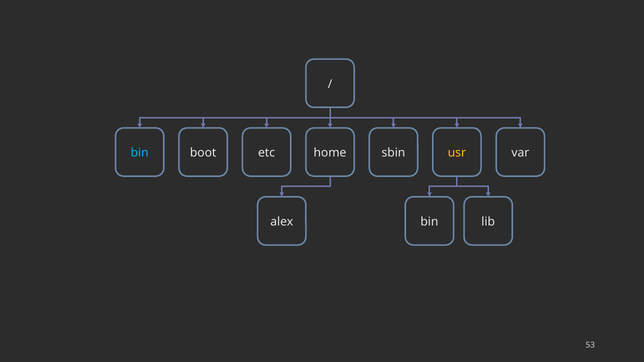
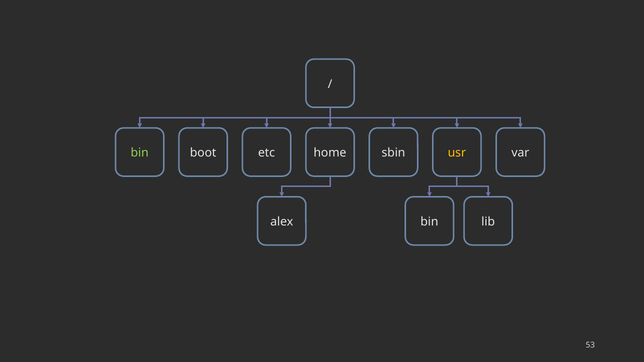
bin at (140, 153) colour: light blue -> light green
